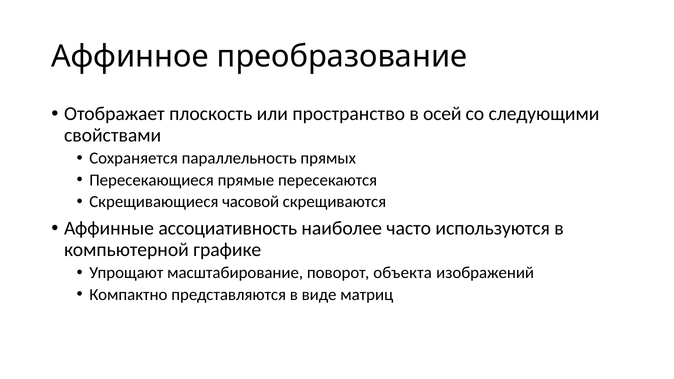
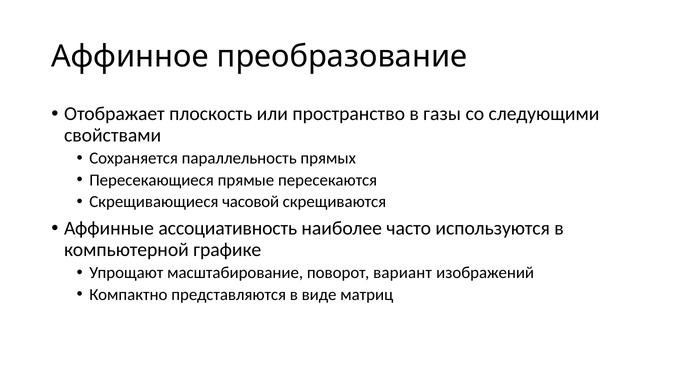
осей: осей -> газы
объекта: объекта -> вариант
